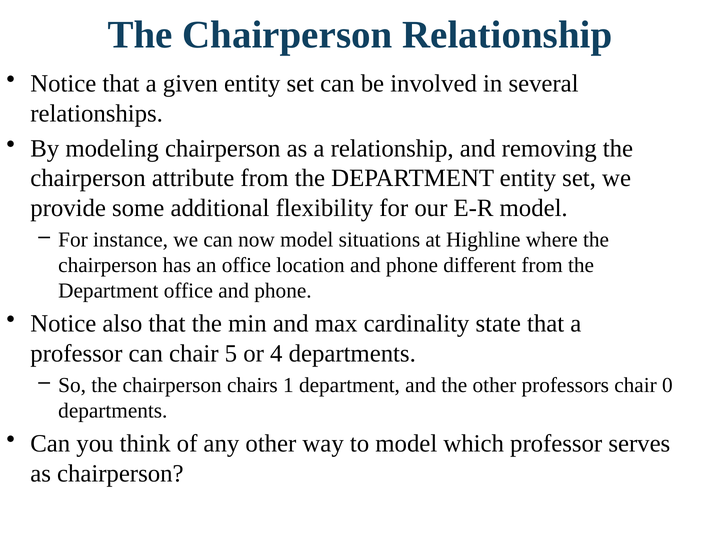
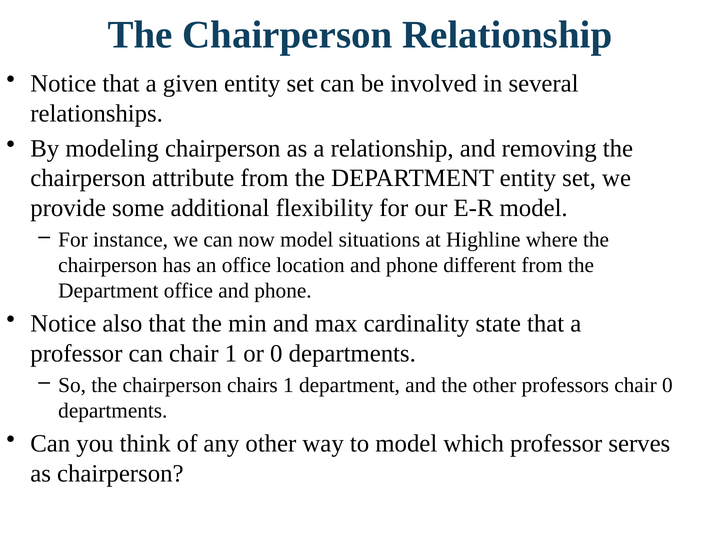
chair 5: 5 -> 1
or 4: 4 -> 0
